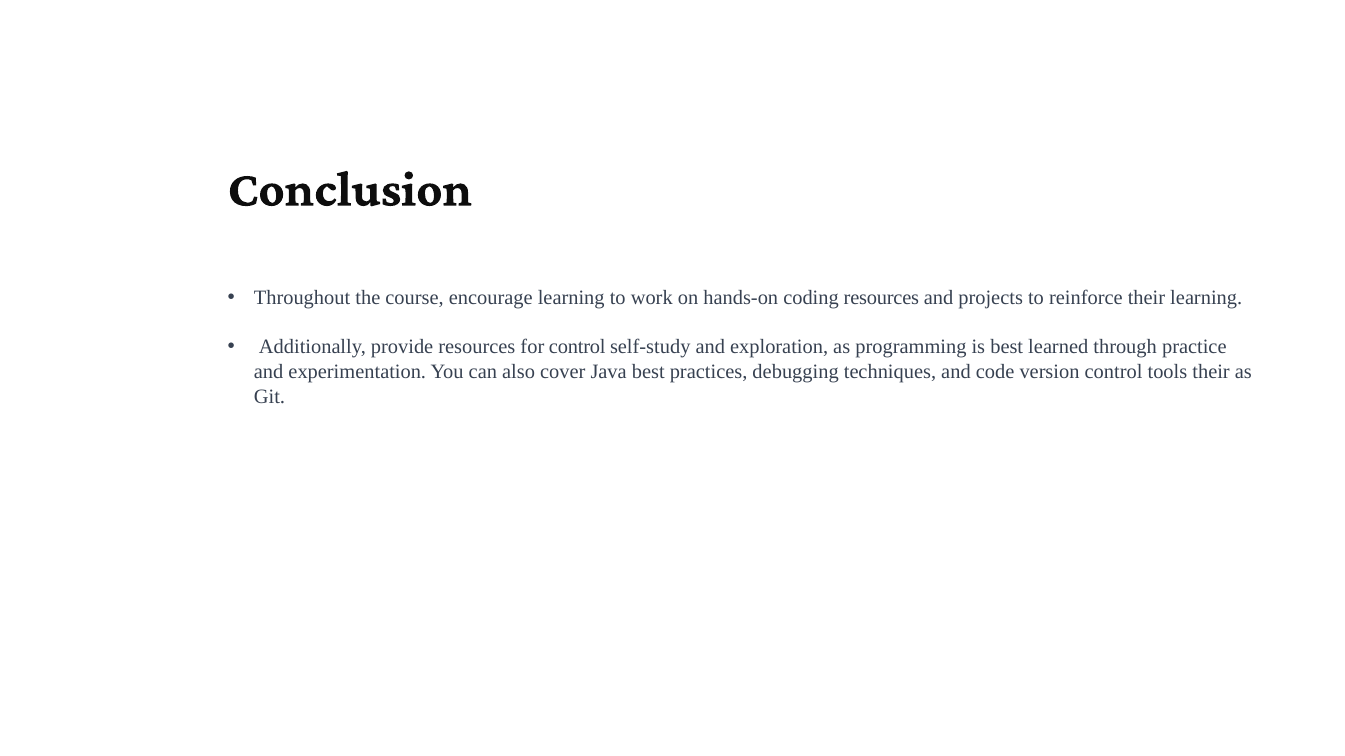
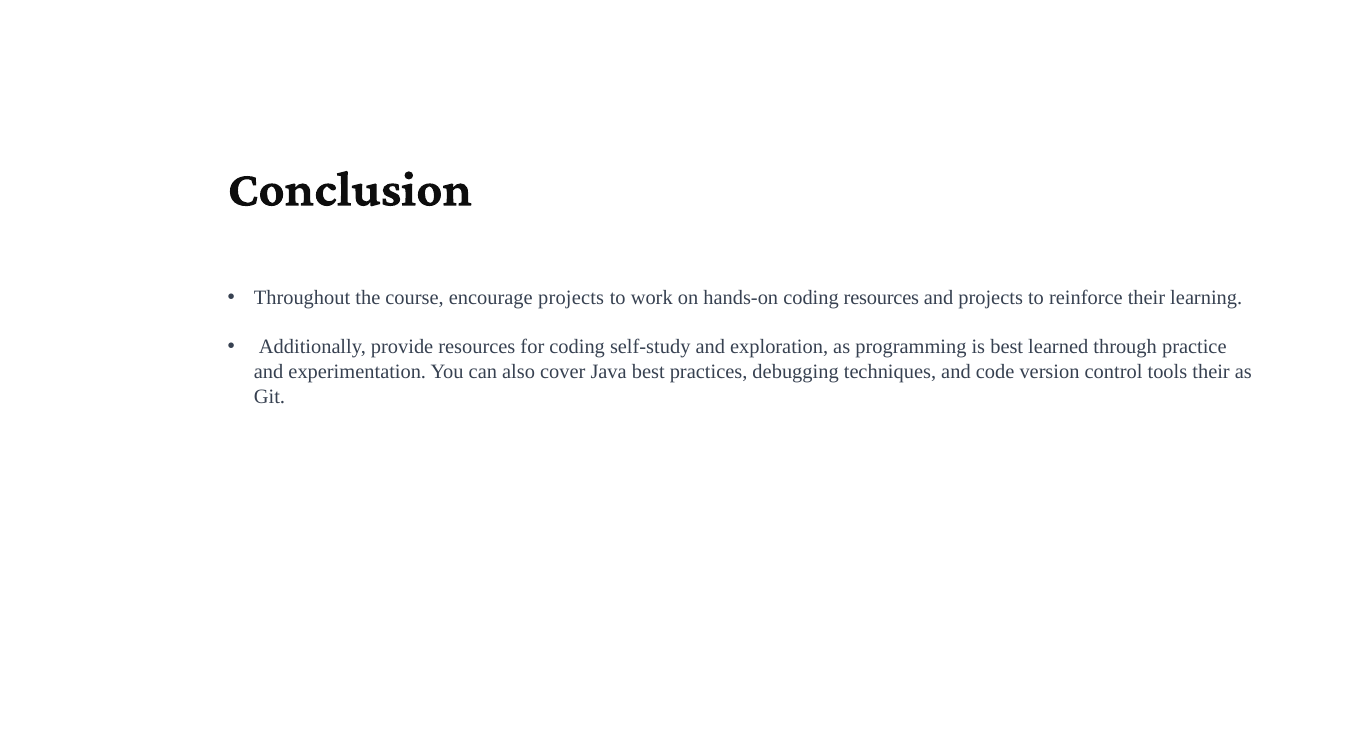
encourage learning: learning -> projects
for control: control -> coding
